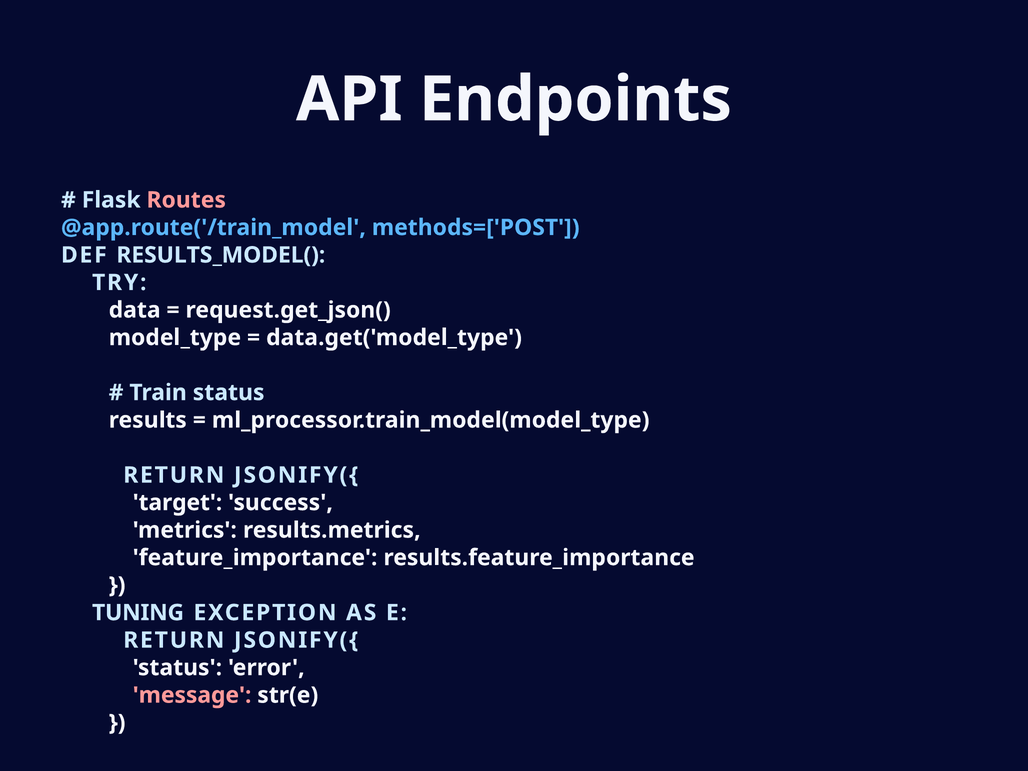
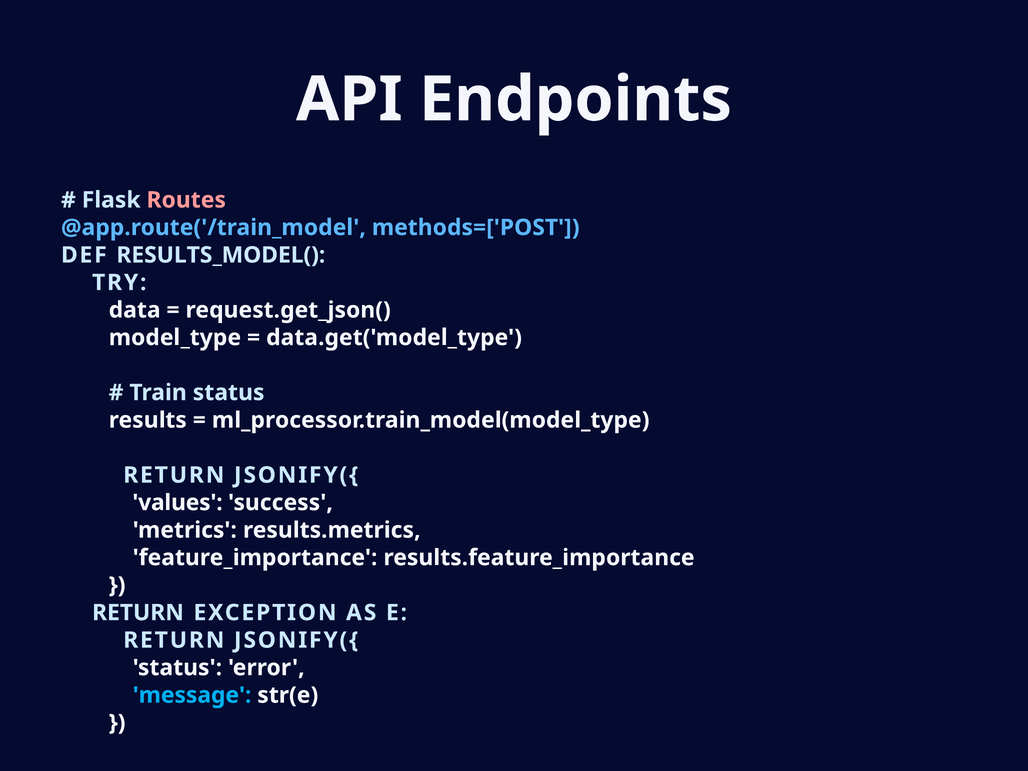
target: target -> values
TUNING at (138, 613): TUNING -> RETURN
message colour: pink -> light blue
